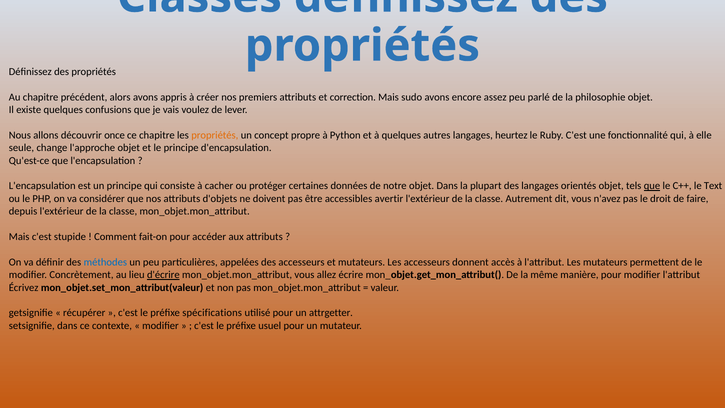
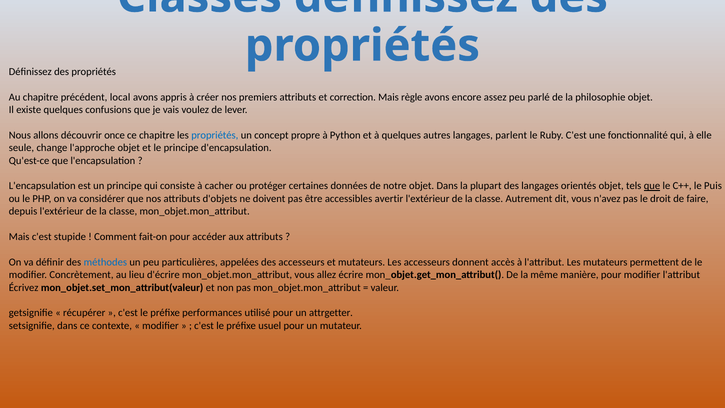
alors: alors -> local
sudo: sudo -> règle
propriétés at (215, 135) colour: orange -> blue
heurtez: heurtez -> parlent
Text: Text -> Puis
d'écrire underline: present -> none
spécifications: spécifications -> performances
